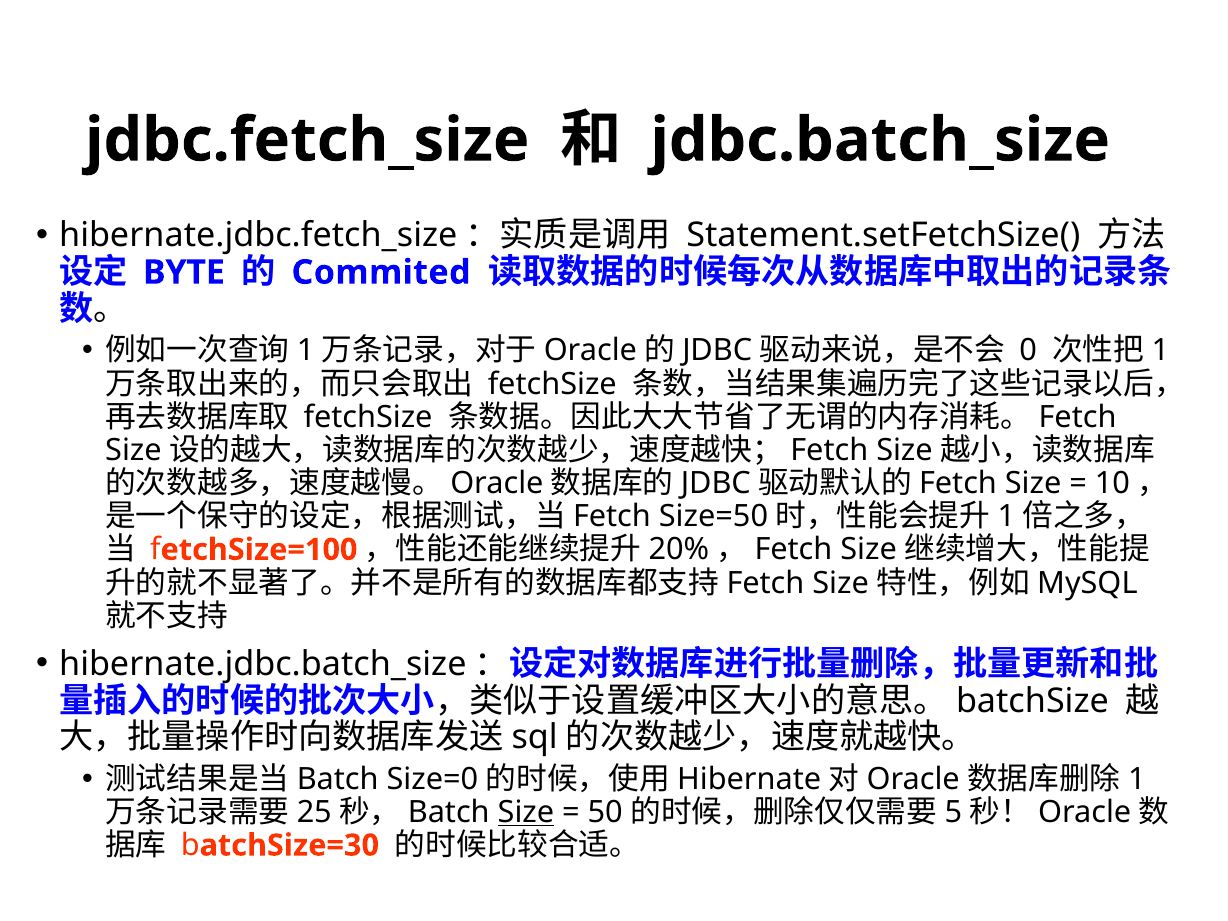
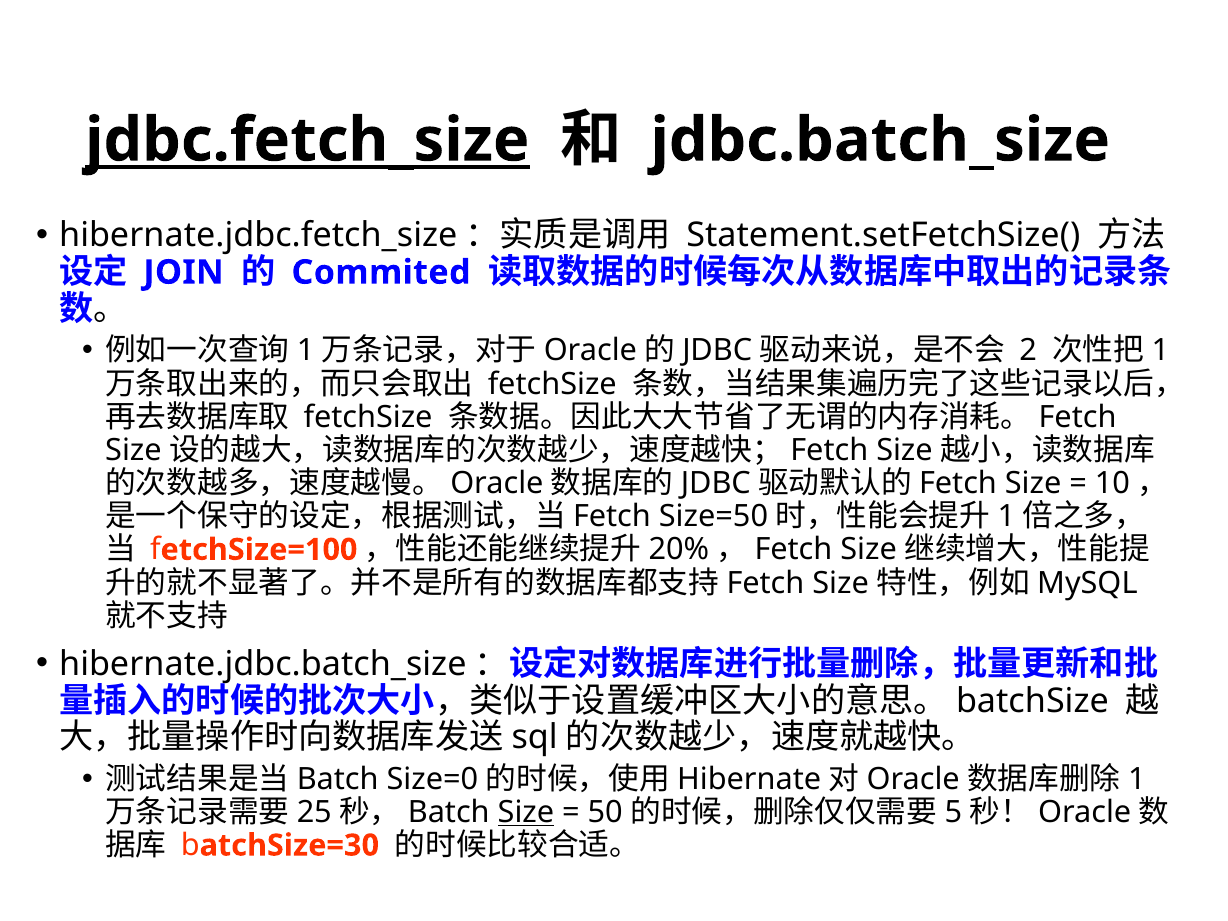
jdbc.fetch_size underline: none -> present
BYTE: BYTE -> JOIN
0: 0 -> 2
